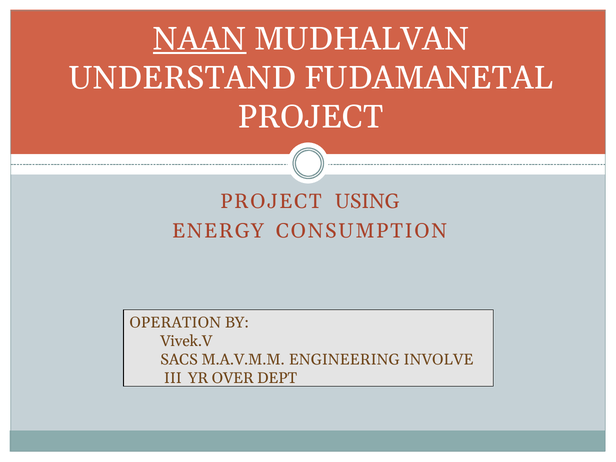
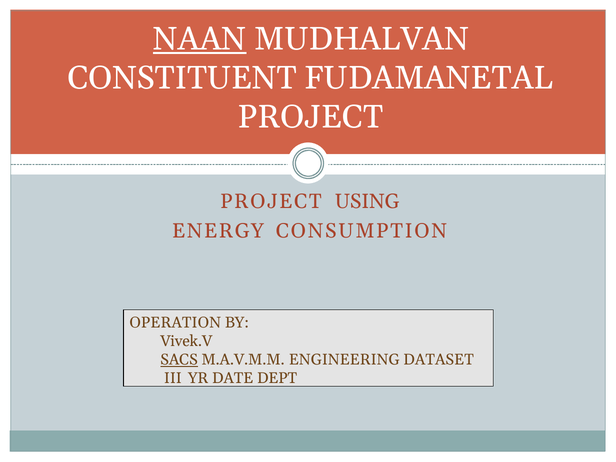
UNDERSTAND: UNDERSTAND -> CONSTITUENT
SACS underline: none -> present
INVOLVE: INVOLVE -> DATASET
OVER: OVER -> DATE
